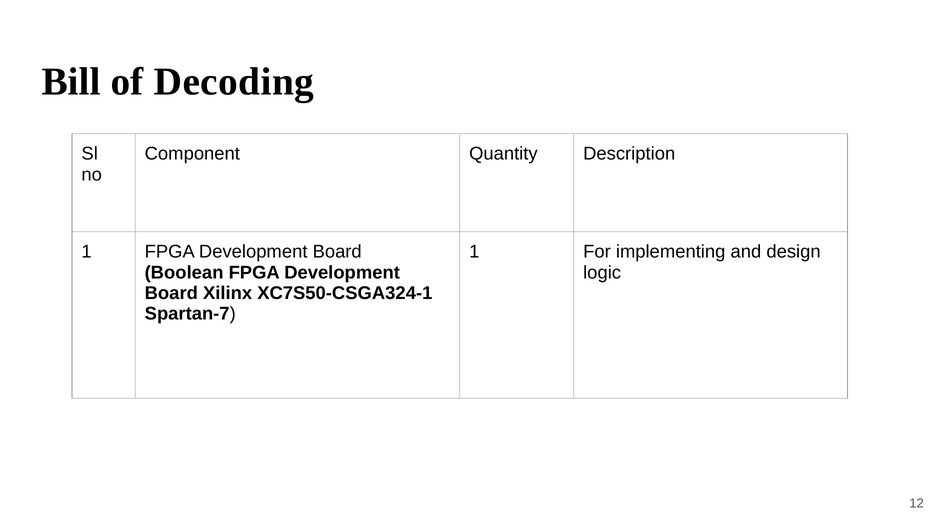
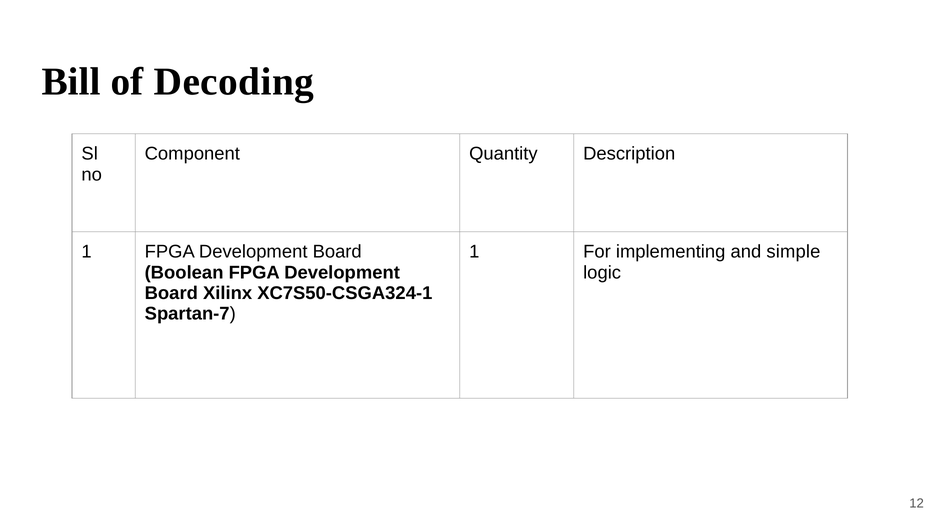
design: design -> simple
